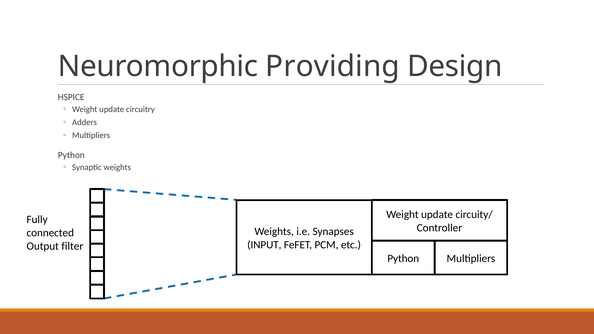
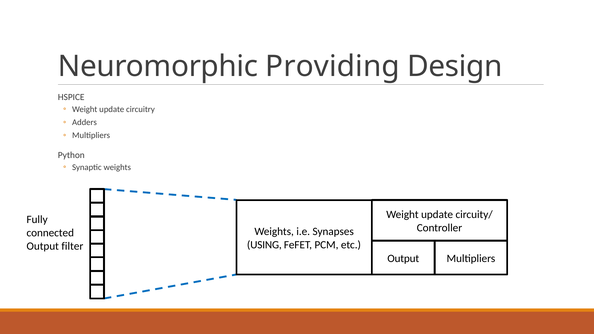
INPUT: INPUT -> USING
Python at (403, 258): Python -> Output
